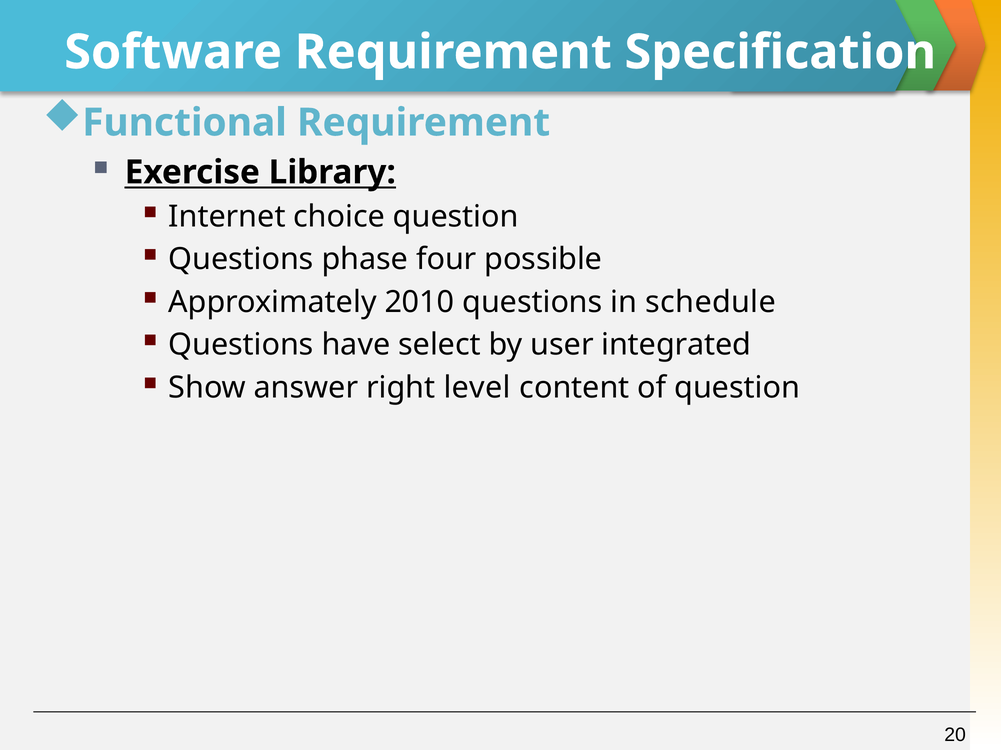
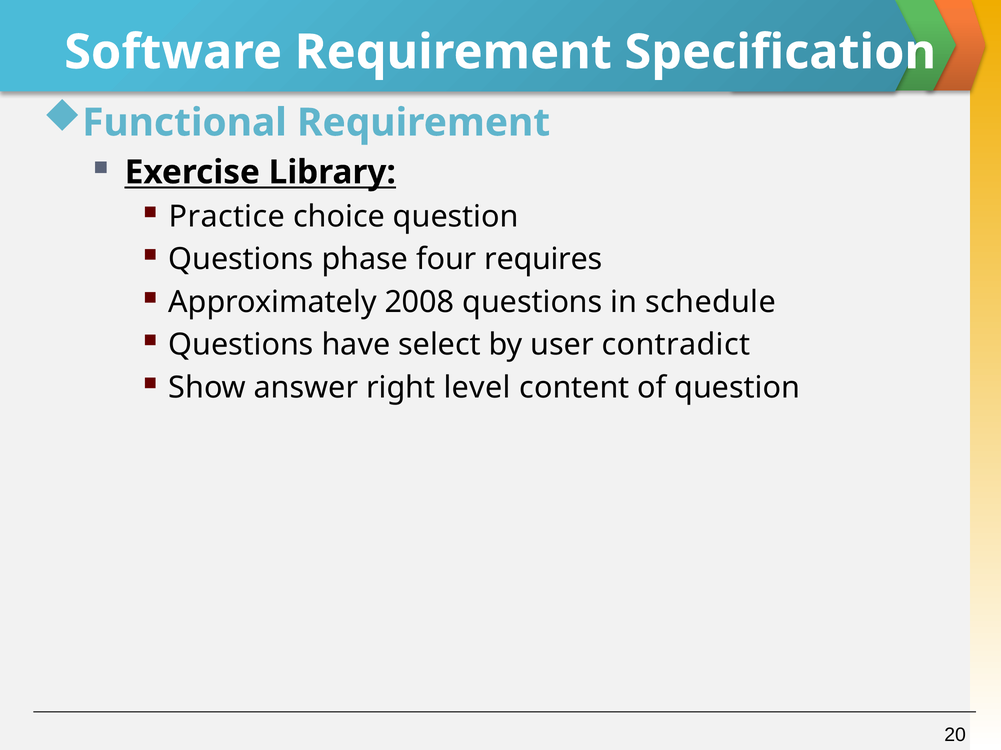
Internet: Internet -> Practice
possible: possible -> requires
2010: 2010 -> 2008
integrated: integrated -> contradict
